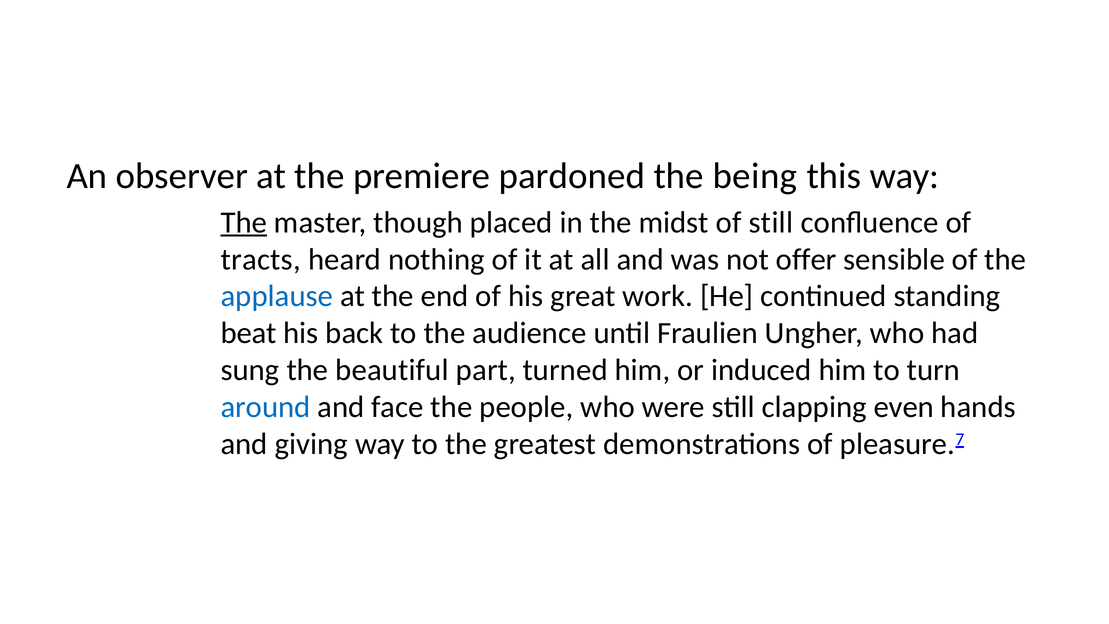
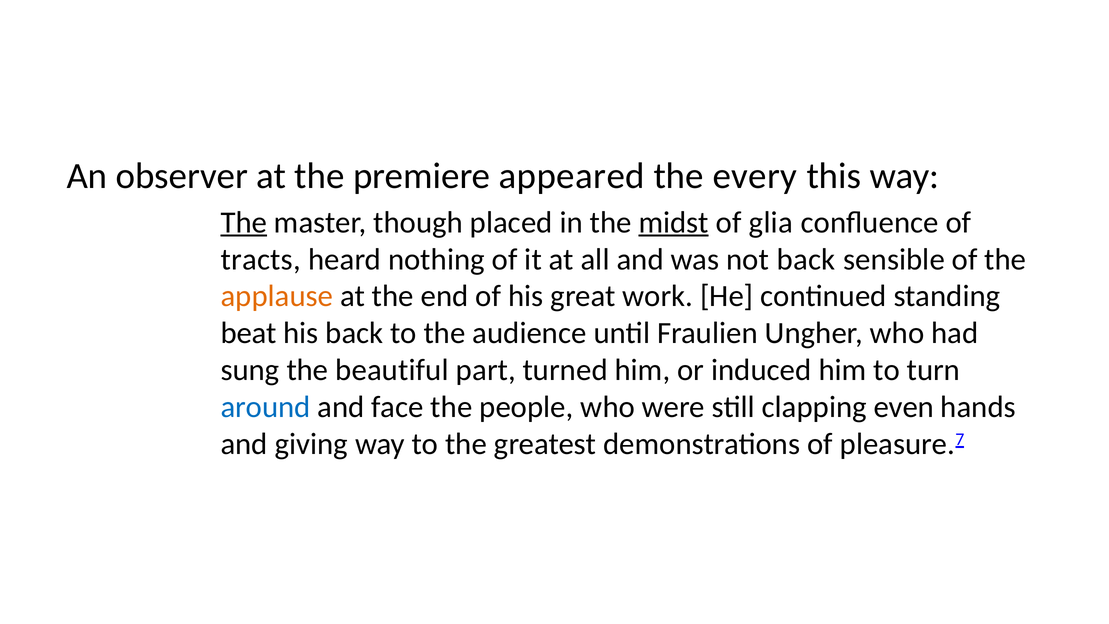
pardoned: pardoned -> appeared
being: being -> every
midst underline: none -> present
of still: still -> glia
not offer: offer -> back
applause colour: blue -> orange
